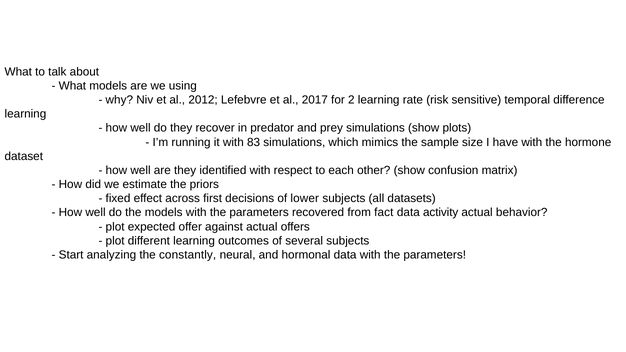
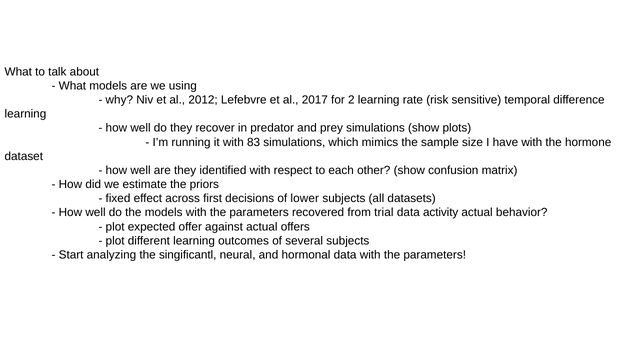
fact: fact -> trial
constantly: constantly -> singificantl
